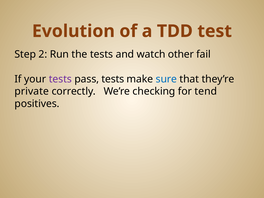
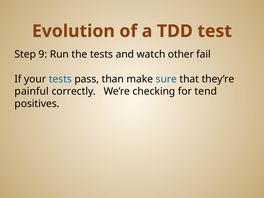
2: 2 -> 9
tests at (60, 79) colour: purple -> blue
pass tests: tests -> than
private: private -> painful
